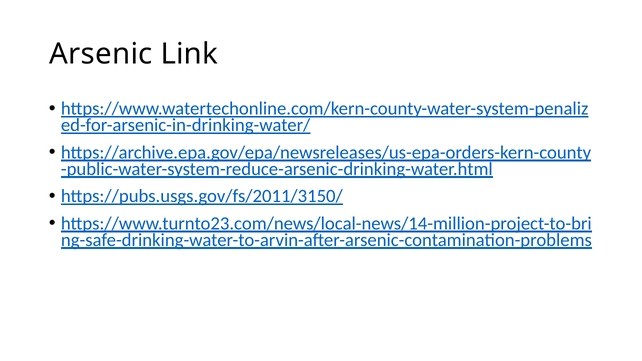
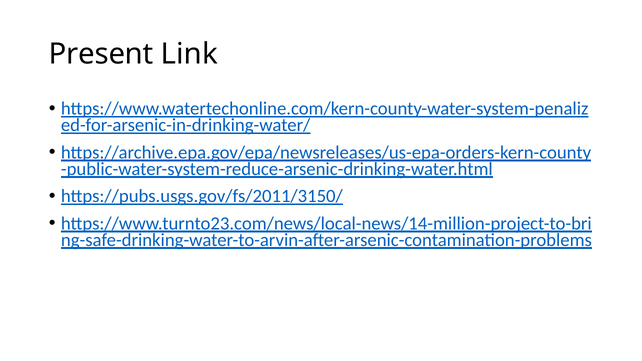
Arsenic: Arsenic -> Present
